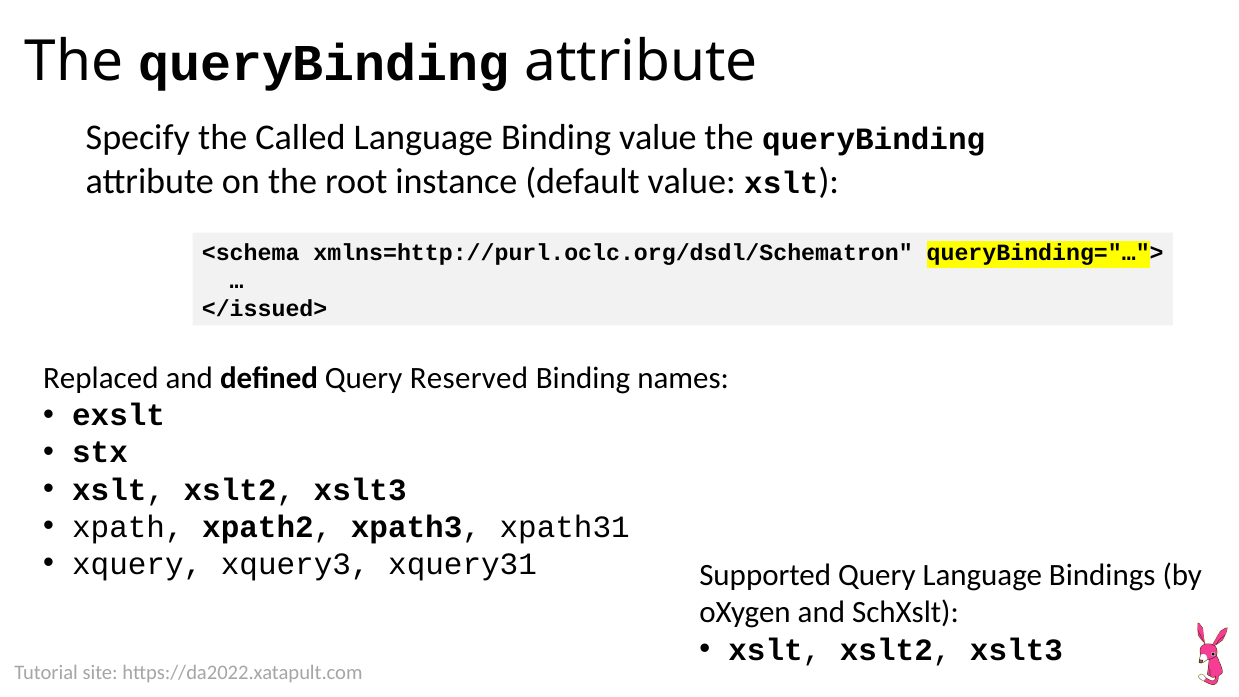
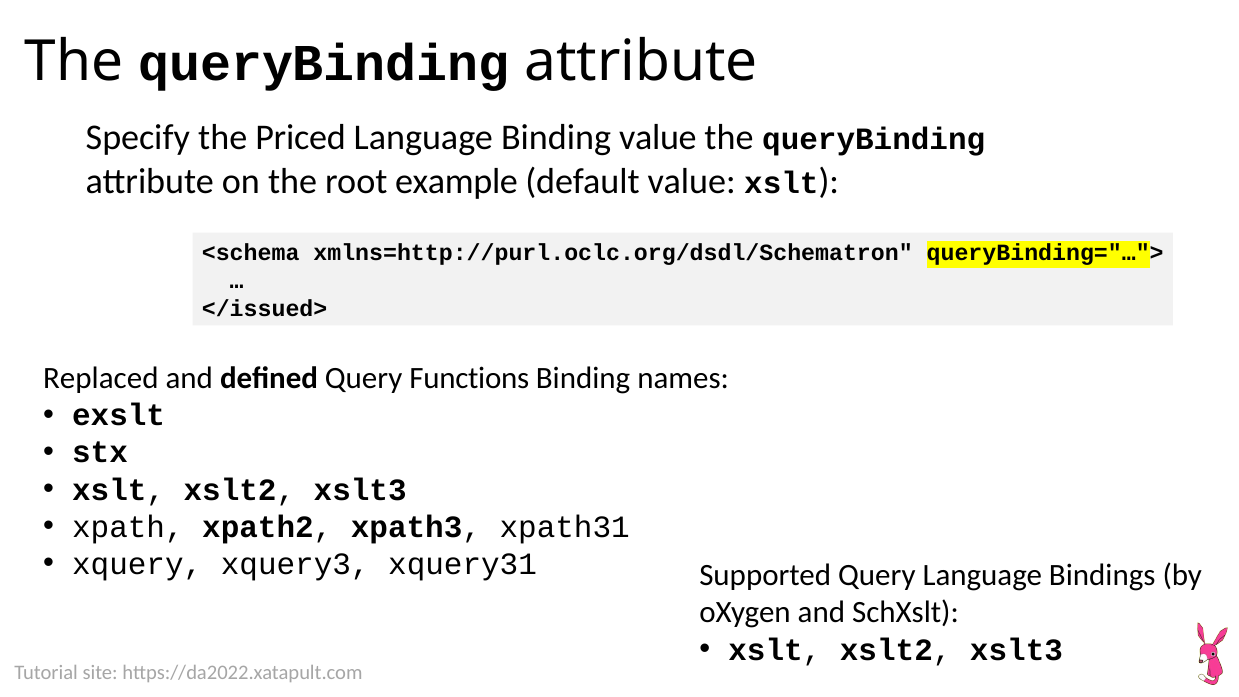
Called: Called -> Priced
instance: instance -> example
Reserved: Reserved -> Functions
